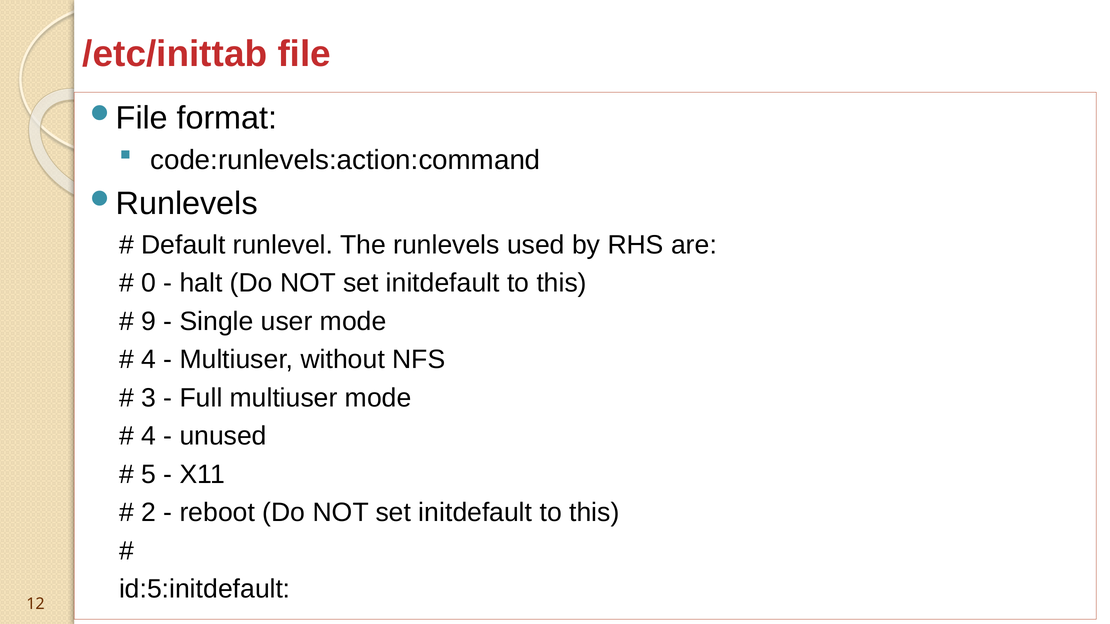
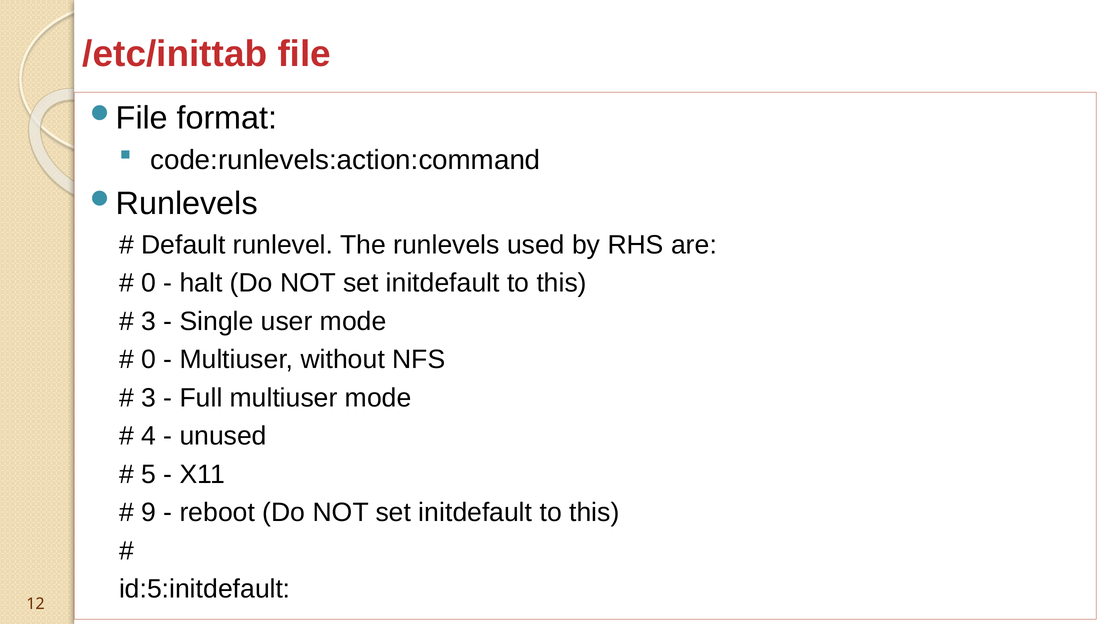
9 at (149, 322): 9 -> 3
4 at (149, 360): 4 -> 0
2: 2 -> 9
